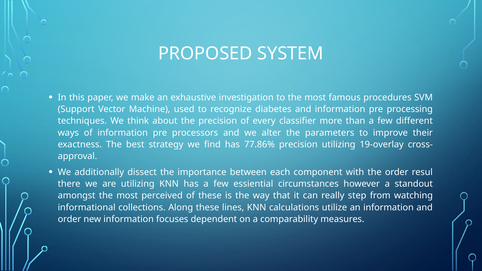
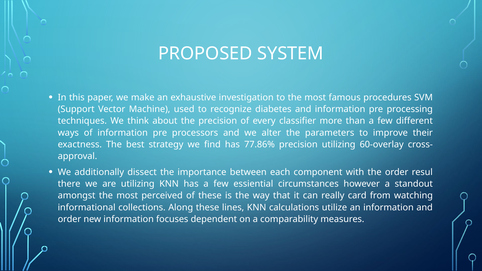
19-overlay: 19-overlay -> 60-overlay
step: step -> card
